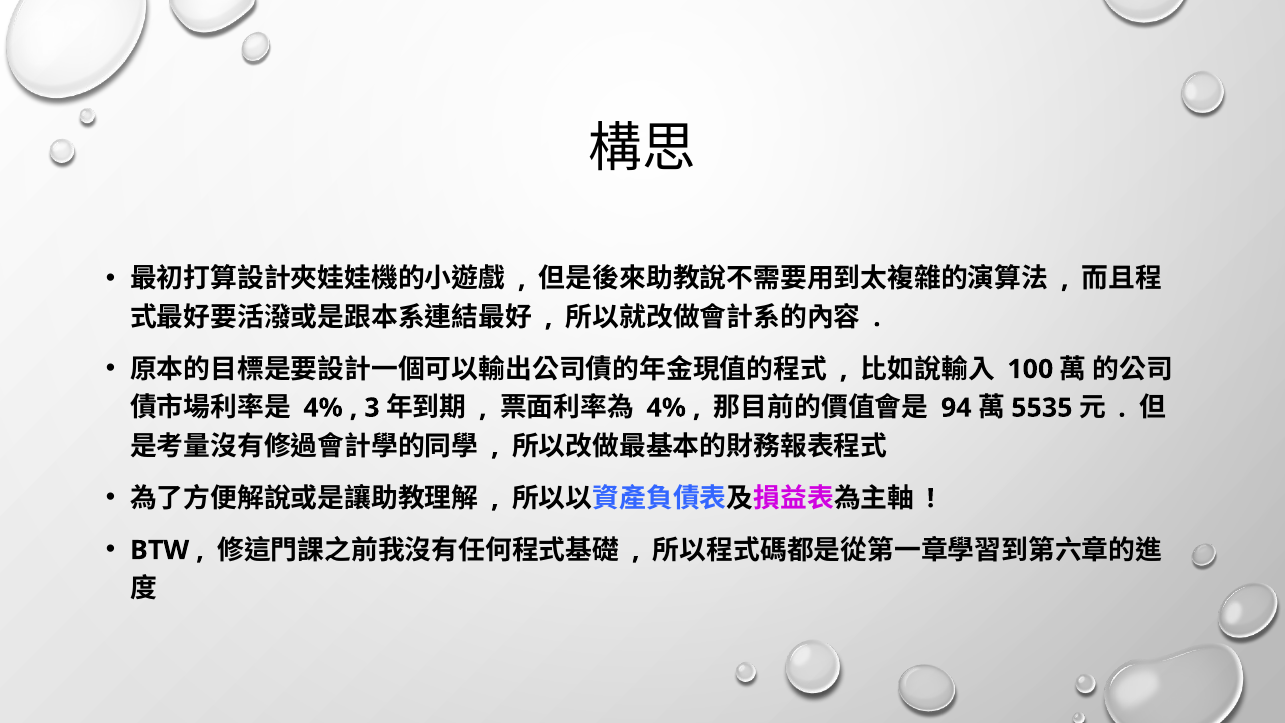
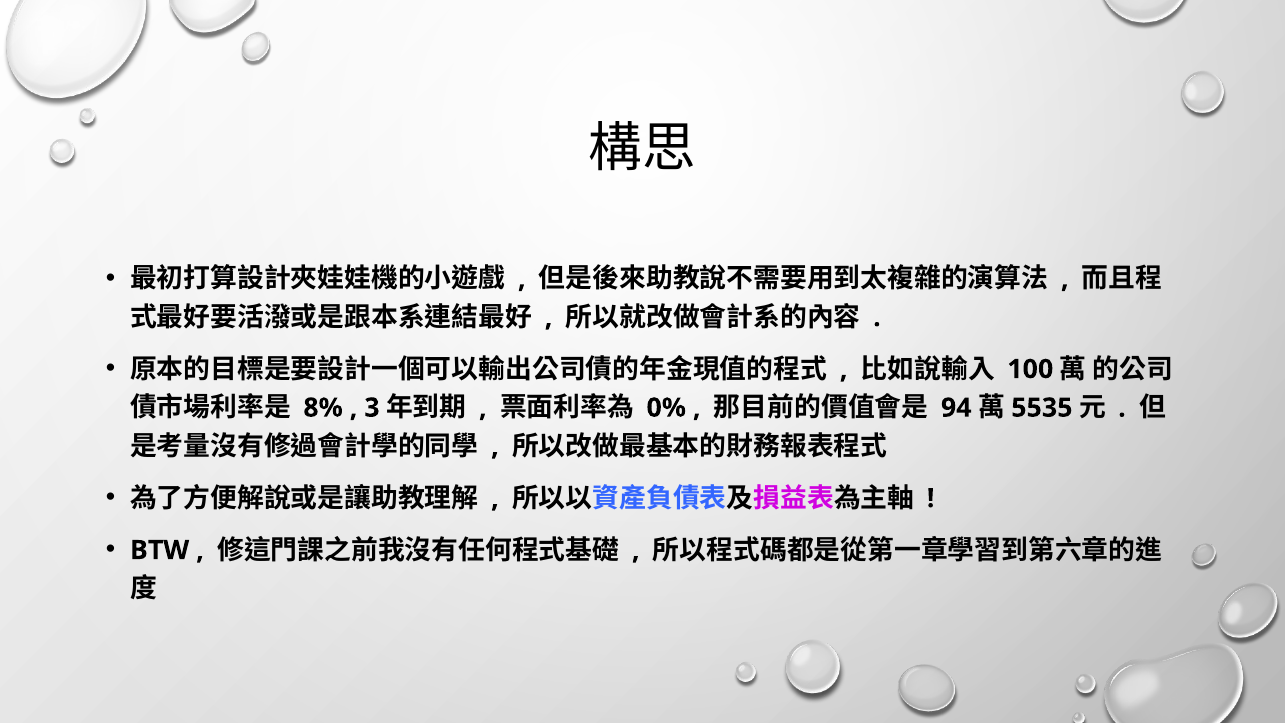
4% at (323, 408): 4% -> 8%
4% at (666, 408): 4% -> 0%
